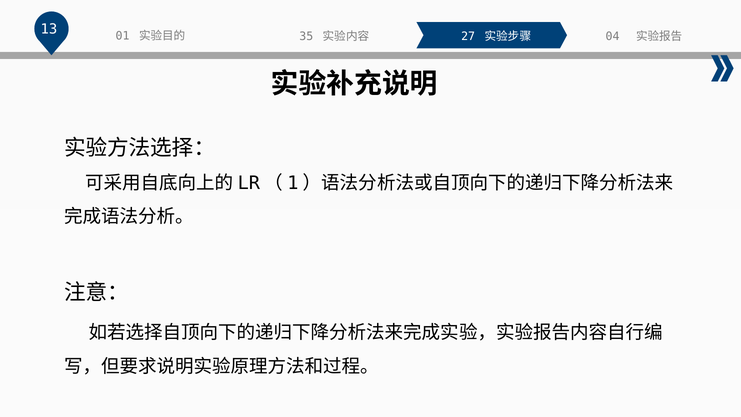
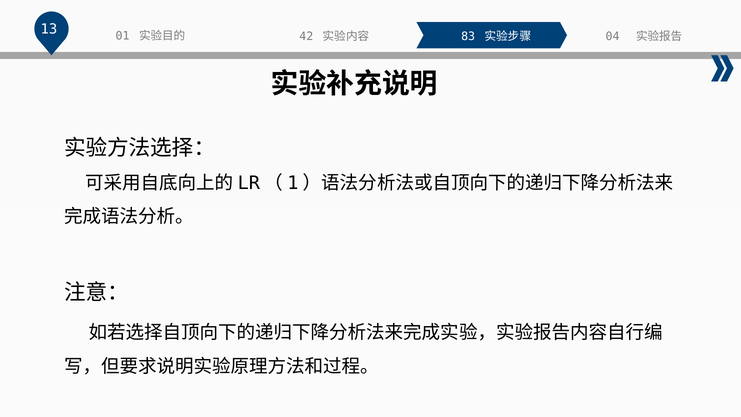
35: 35 -> 42
27: 27 -> 83
